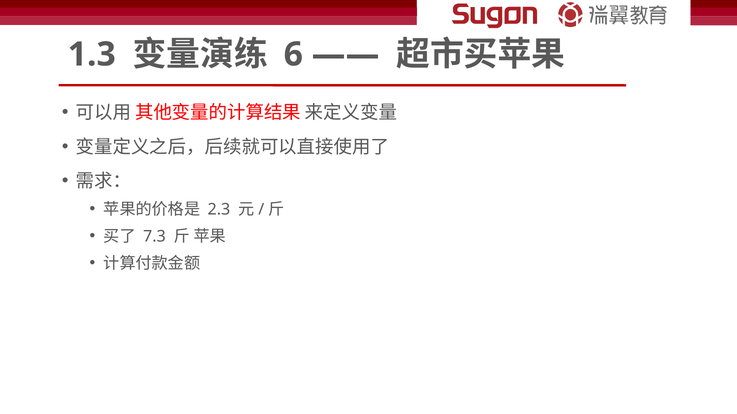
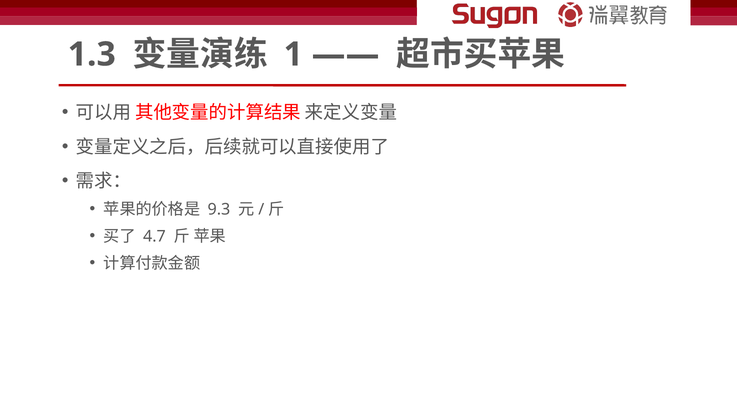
6: 6 -> 1
2.3: 2.3 -> 9.3
7.3: 7.3 -> 4.7
